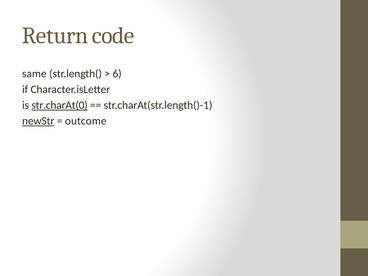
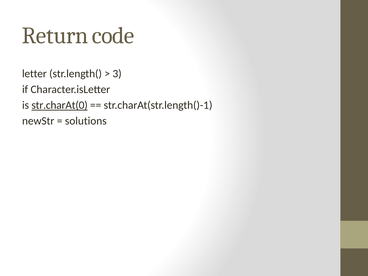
same: same -> letter
6: 6 -> 3
newStr underline: present -> none
outcome: outcome -> solutions
